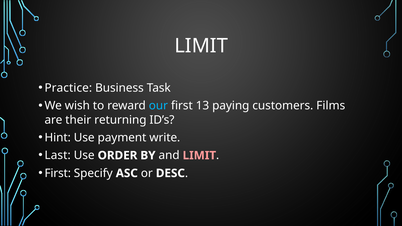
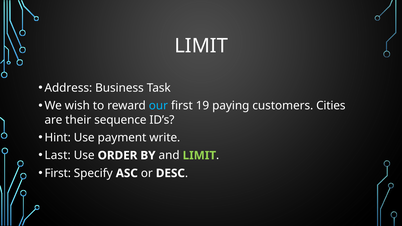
Practice: Practice -> Address
13: 13 -> 19
Films: Films -> Cities
returning: returning -> sequence
LIMIT at (199, 156) colour: pink -> light green
